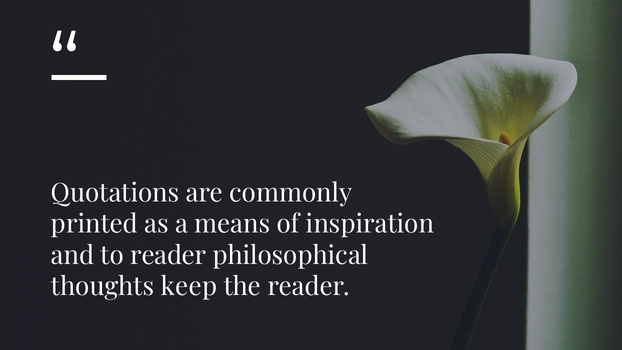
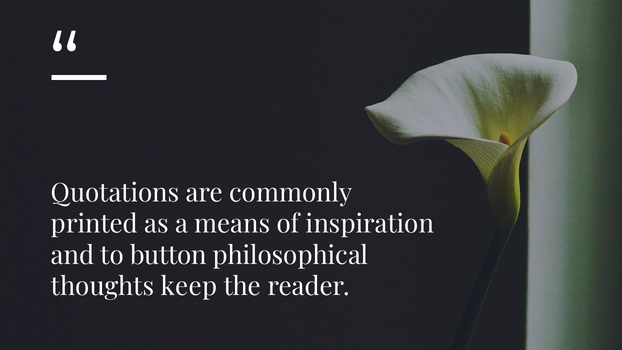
to reader: reader -> button
